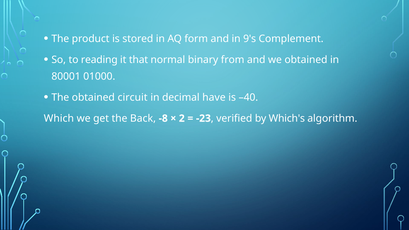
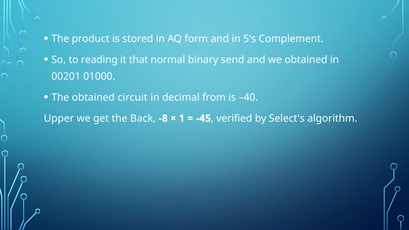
9's: 9's -> 5's
from: from -> send
80001: 80001 -> 00201
have: have -> from
Which: Which -> Upper
2: 2 -> 1
-23: -23 -> -45
Which's: Which's -> Select's
